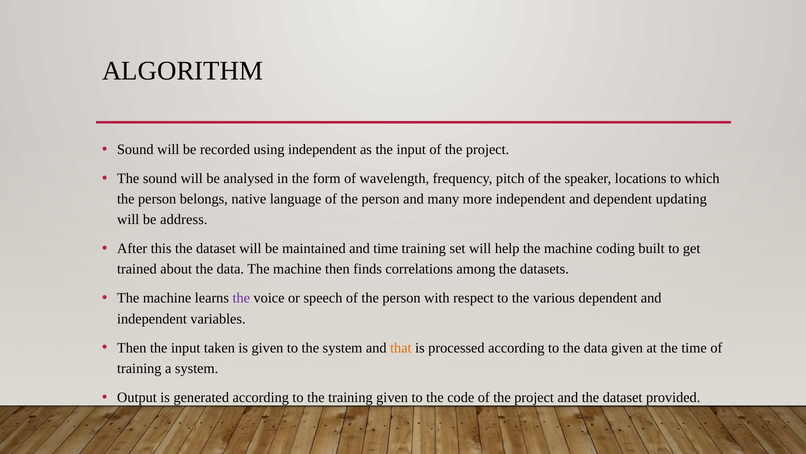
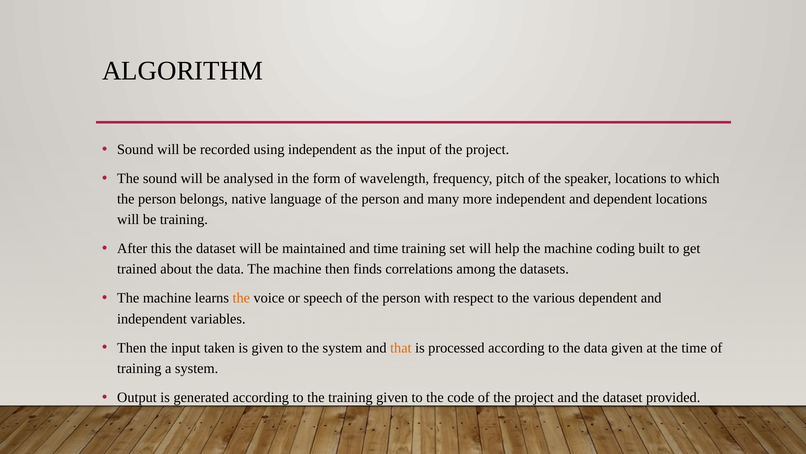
dependent updating: updating -> locations
be address: address -> training
the at (241, 298) colour: purple -> orange
